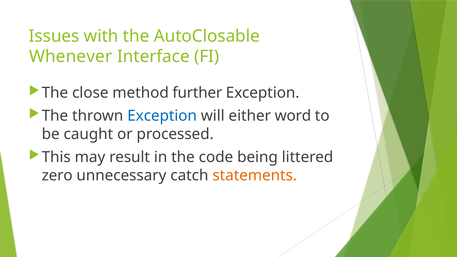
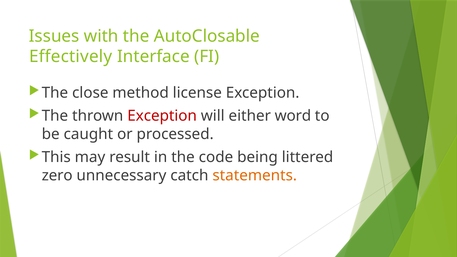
Whenever: Whenever -> Effectively
further: further -> license
Exception at (162, 116) colour: blue -> red
